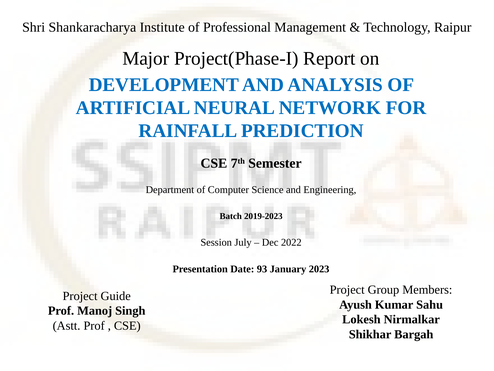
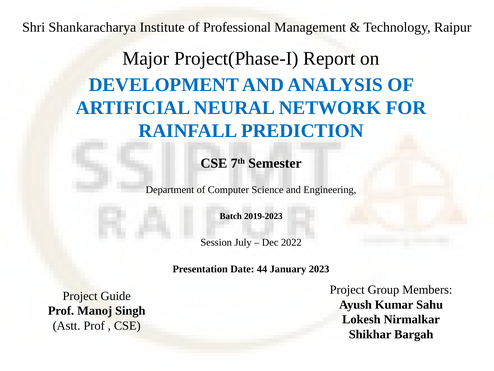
93: 93 -> 44
